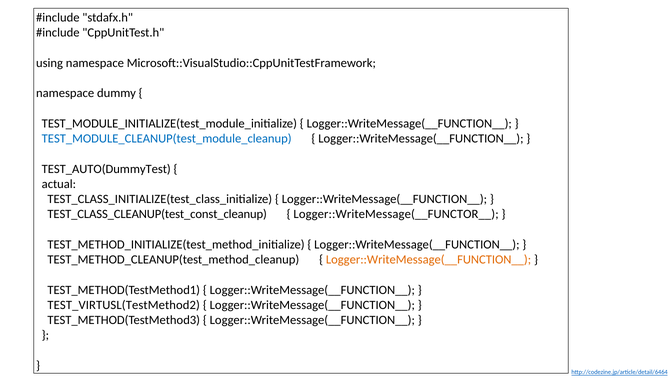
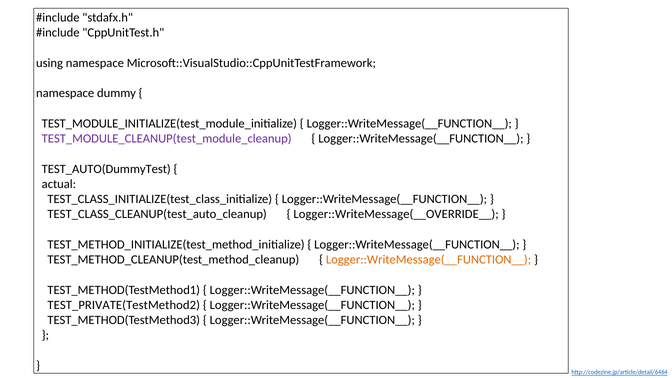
TEST_MODULE_CLEANUP(test_module_cleanup colour: blue -> purple
TEST_CLASS_CLEANUP(test_const_cleanup: TEST_CLASS_CLEANUP(test_const_cleanup -> TEST_CLASS_CLEANUP(test_auto_cleanup
Logger::WriteMessage(__FUNCTOR__: Logger::WriteMessage(__FUNCTOR__ -> Logger::WriteMessage(__OVERRIDE__
TEST_VIRTUSL(TestMethod2: TEST_VIRTUSL(TestMethod2 -> TEST_PRIVATE(TestMethod2
